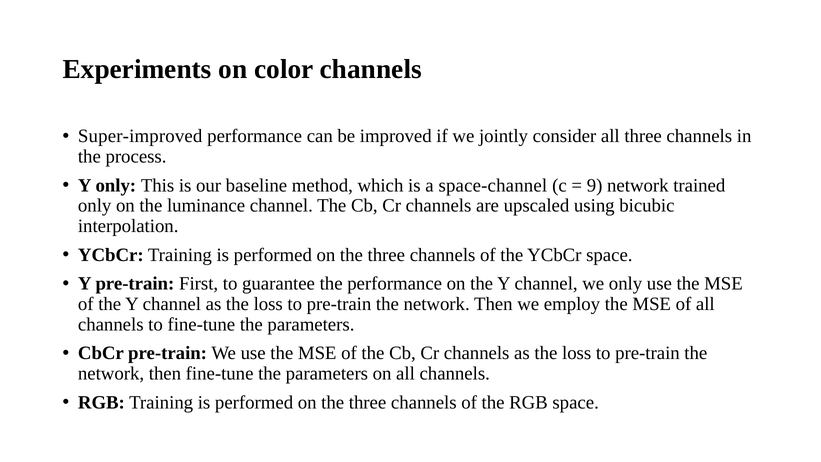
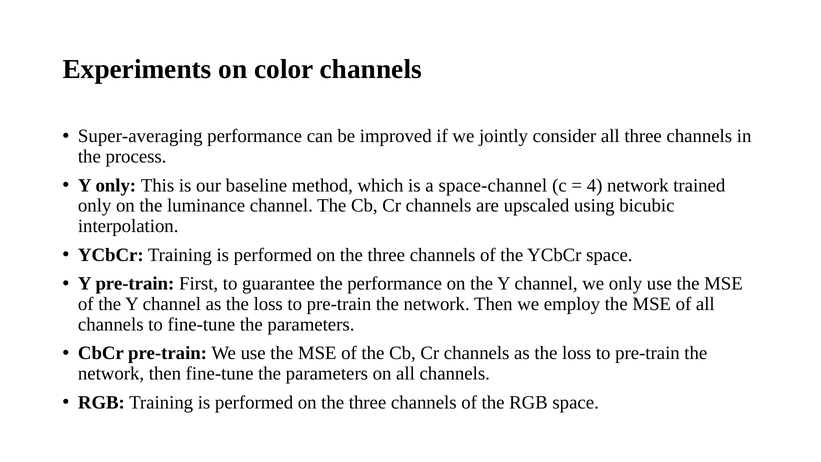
Super-improved: Super-improved -> Super-averaging
9: 9 -> 4
